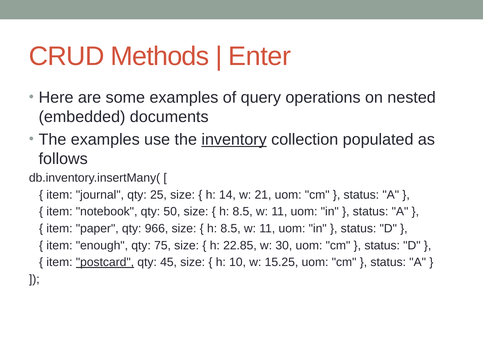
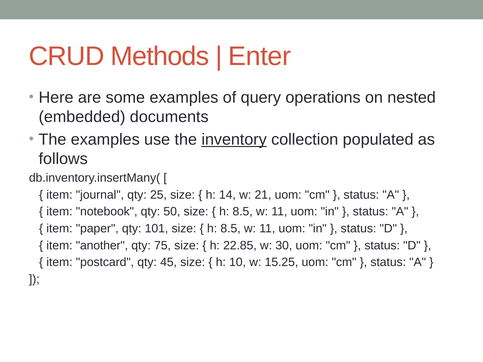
966: 966 -> 101
enough: enough -> another
postcard underline: present -> none
